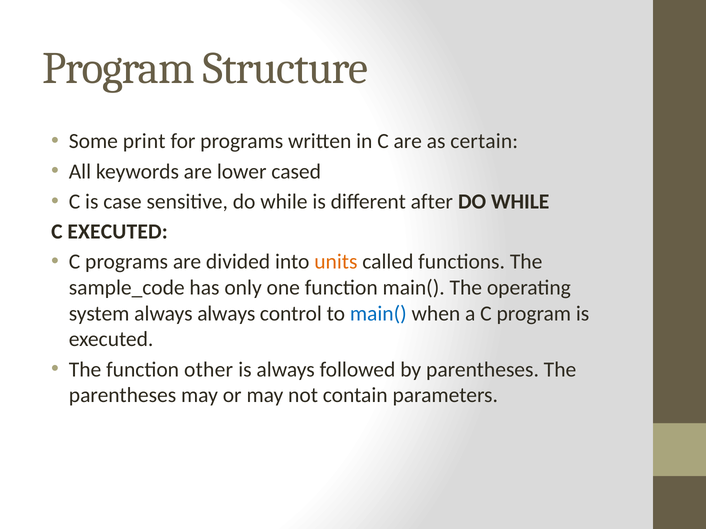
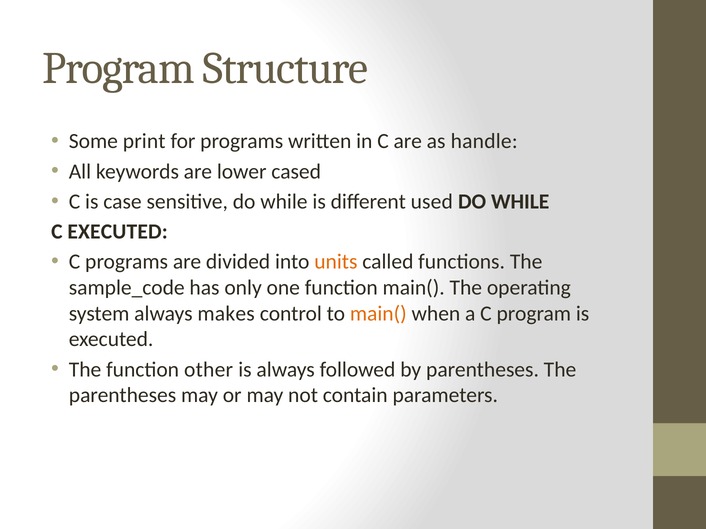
certain: certain -> handle
after: after -> used
always always: always -> makes
main( at (378, 314) colour: blue -> orange
